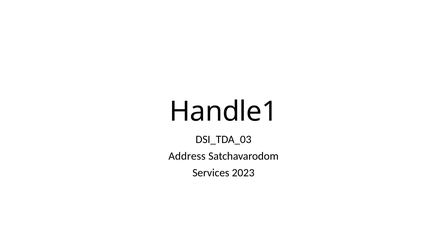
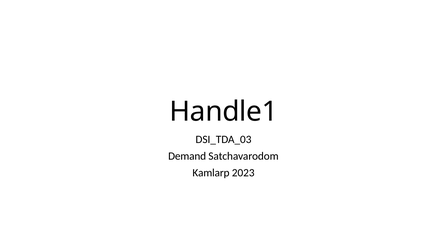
Address: Address -> Demand
Services: Services -> Kamlarp
